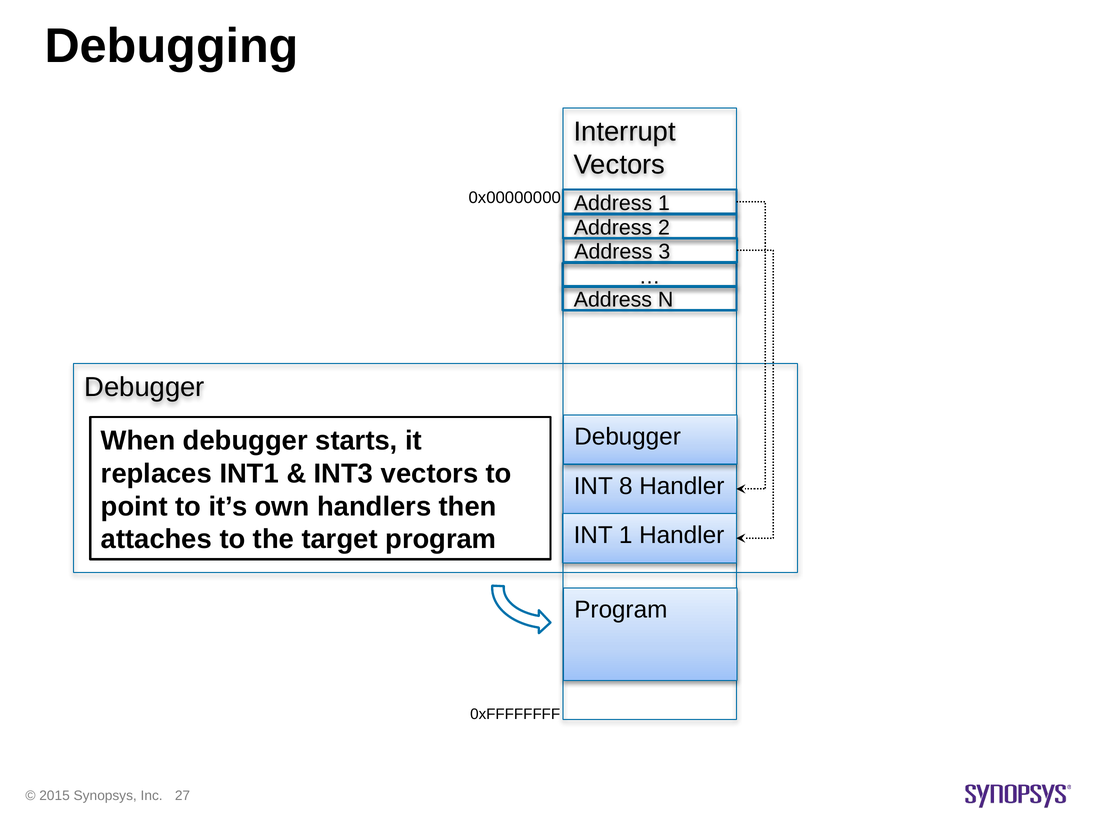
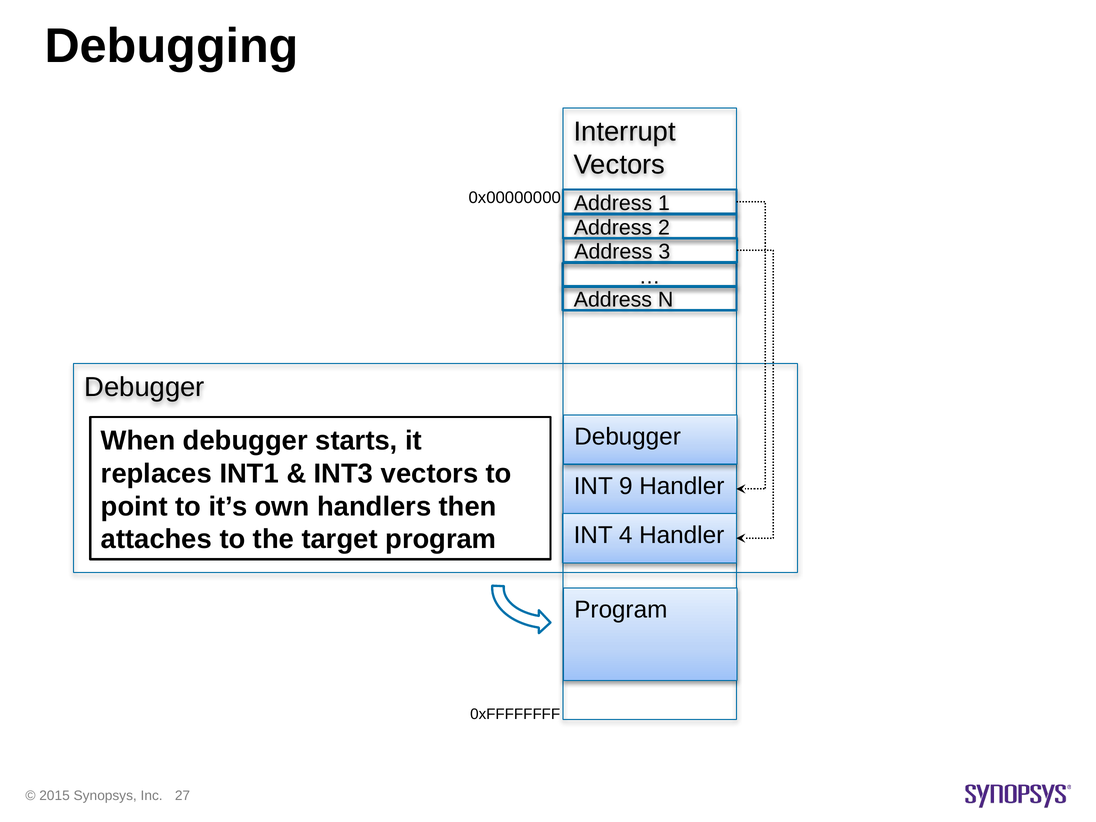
8: 8 -> 9
INT 1: 1 -> 4
